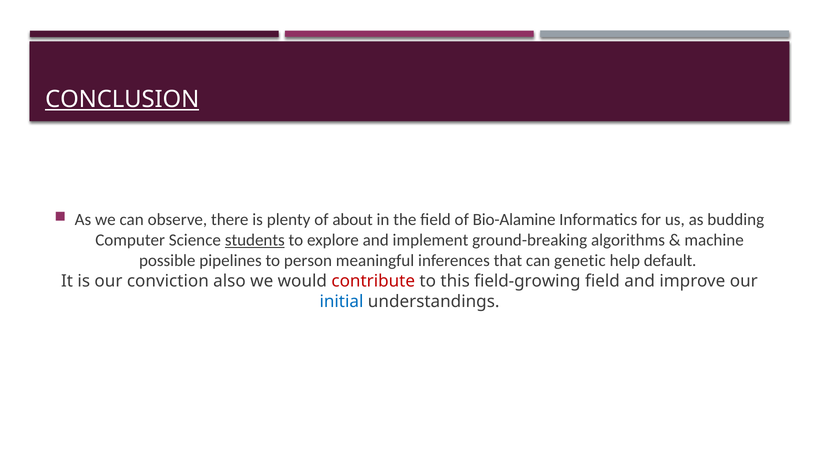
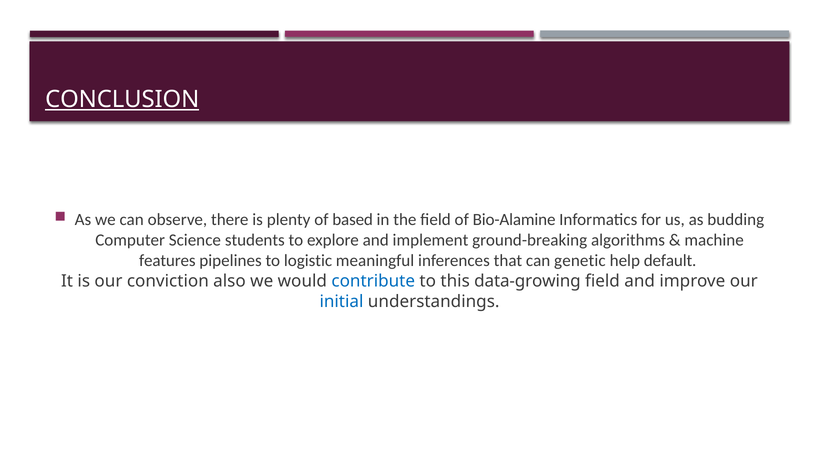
about: about -> based
students underline: present -> none
possible: possible -> features
person: person -> logistic
contribute colour: red -> blue
field-growing: field-growing -> data-growing
